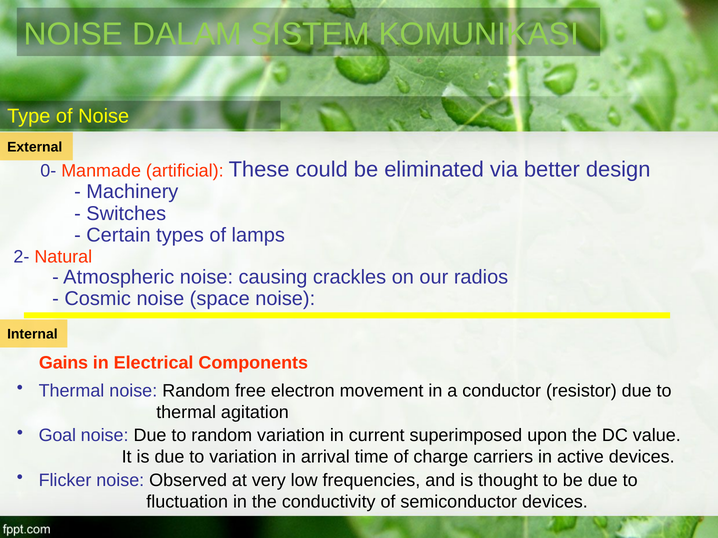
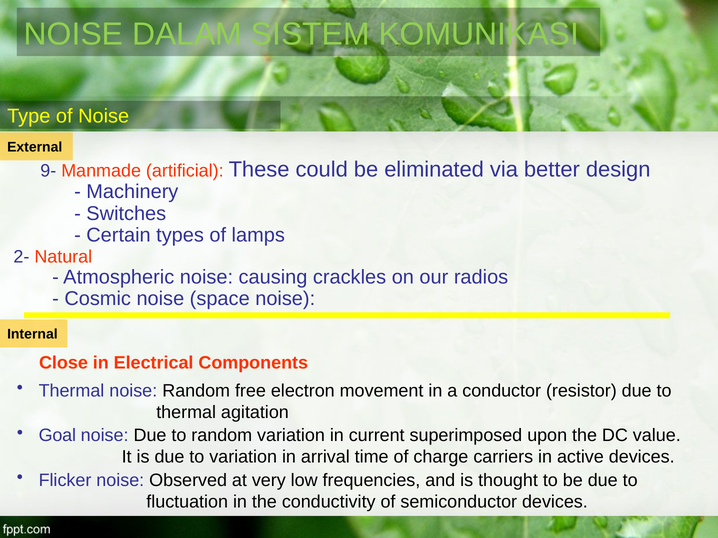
0-: 0- -> 9-
Gains: Gains -> Close
